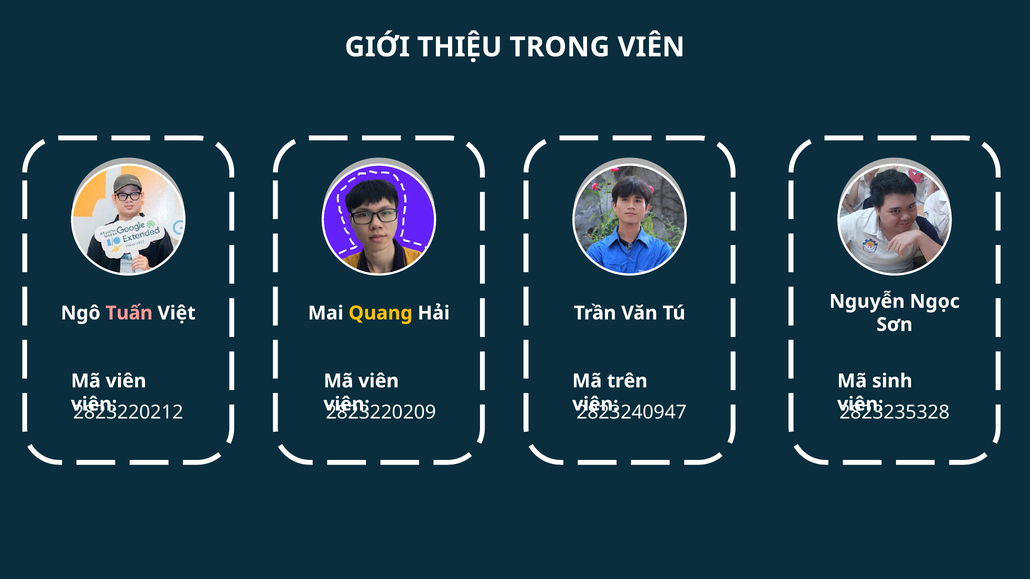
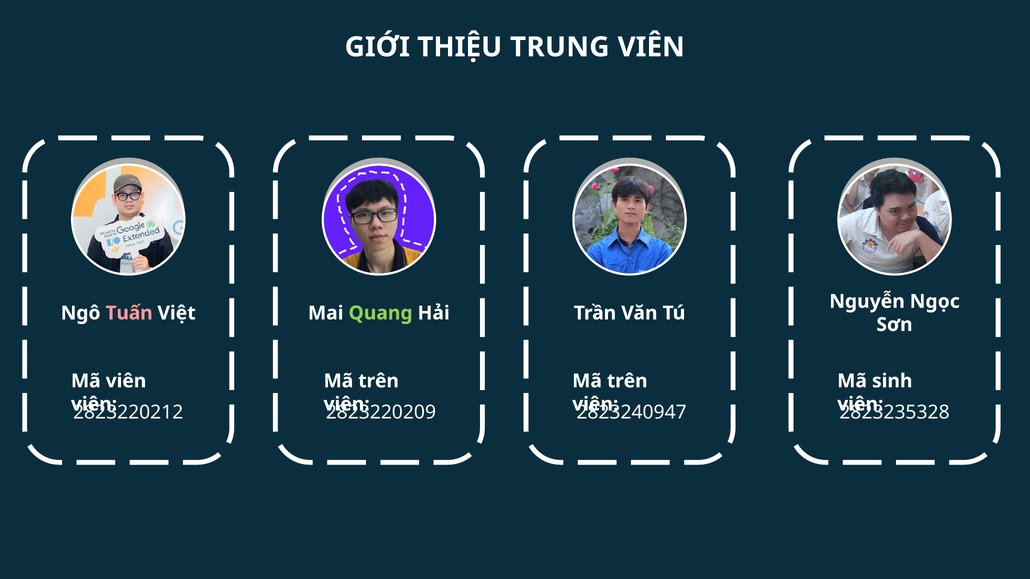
TRONG: TRONG -> TRUNG
Quang colour: yellow -> light green
viên at (379, 381): viên -> trên
